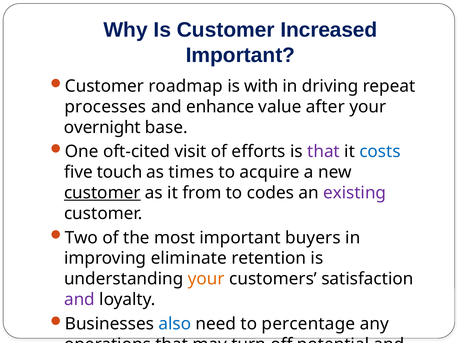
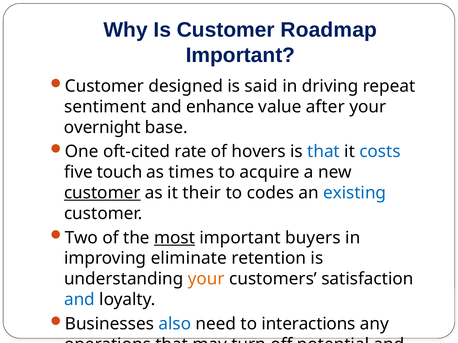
Increased: Increased -> Roadmap
roadmap: roadmap -> designed
with: with -> said
processes: processes -> sentiment
visit: visit -> rate
efforts: efforts -> hovers
that at (324, 152) colour: purple -> blue
from: from -> their
existing at (355, 193) colour: purple -> blue
most underline: none -> present
and at (79, 300) colour: purple -> blue
percentage: percentage -> interactions
